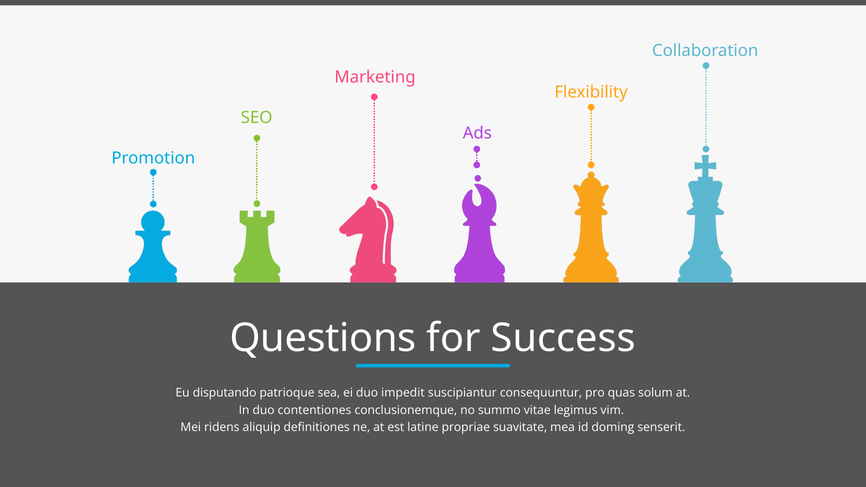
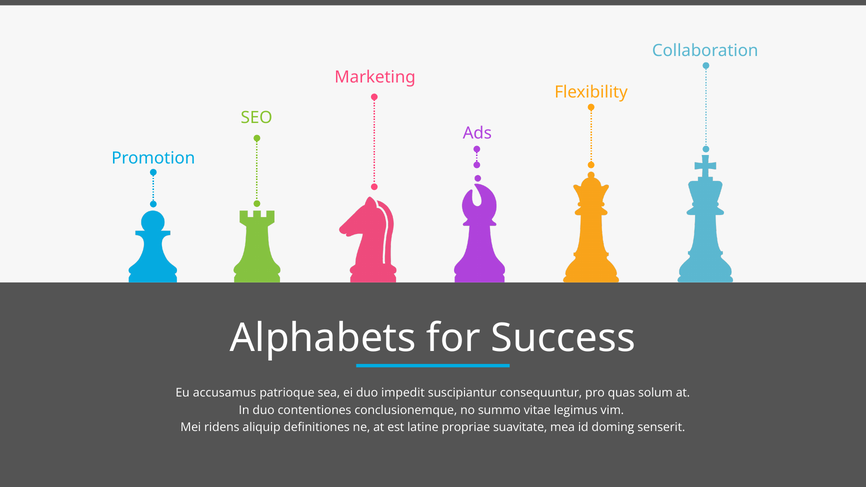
Questions: Questions -> Alphabets
disputando: disputando -> accusamus
